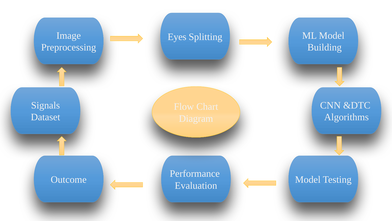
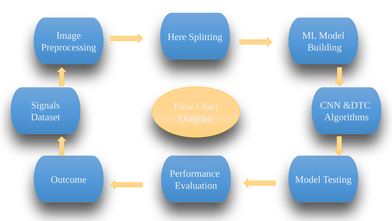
Eyes: Eyes -> Here
